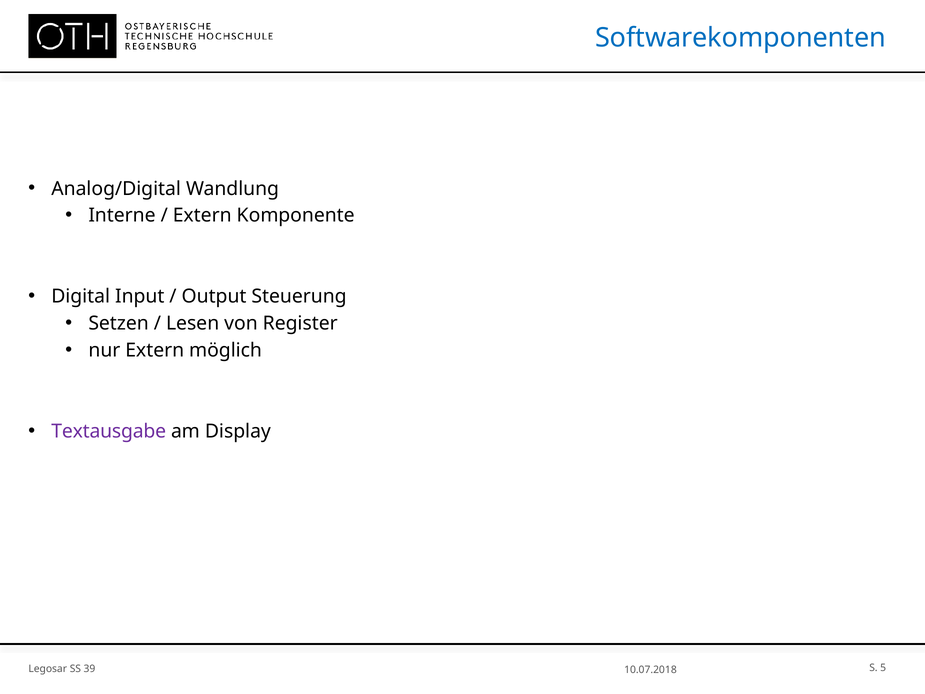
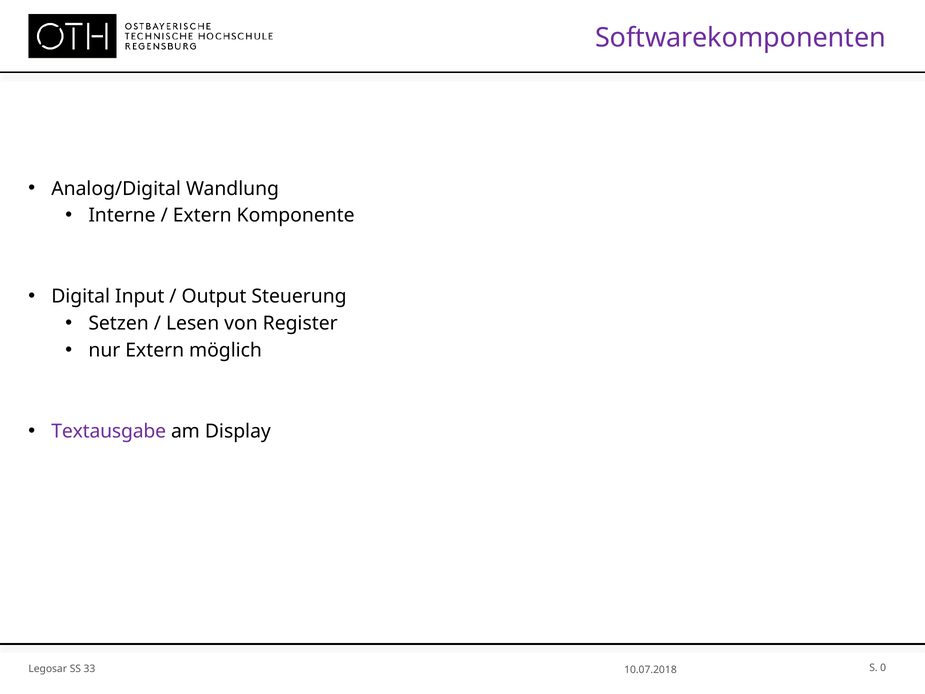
Softwarekomponenten colour: blue -> purple
39: 39 -> 33
5: 5 -> 0
